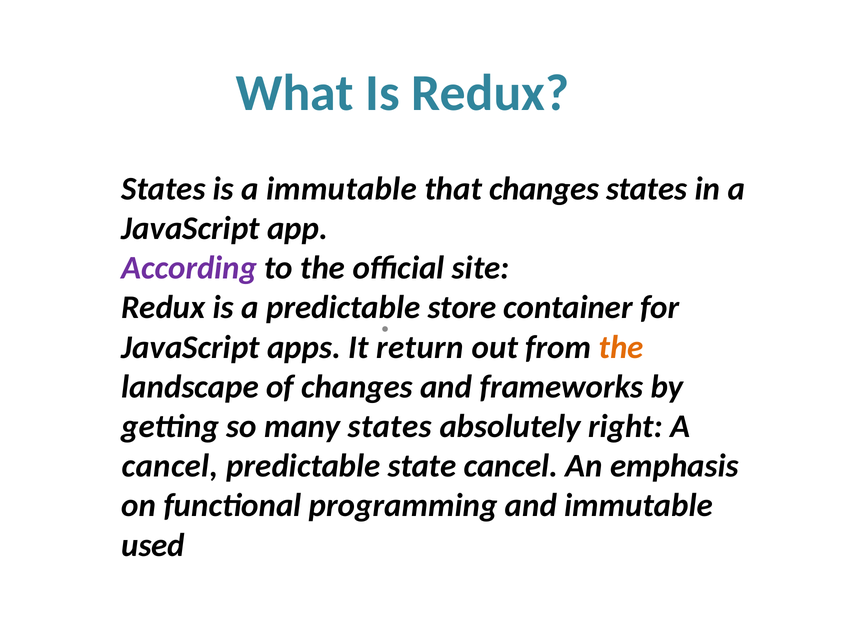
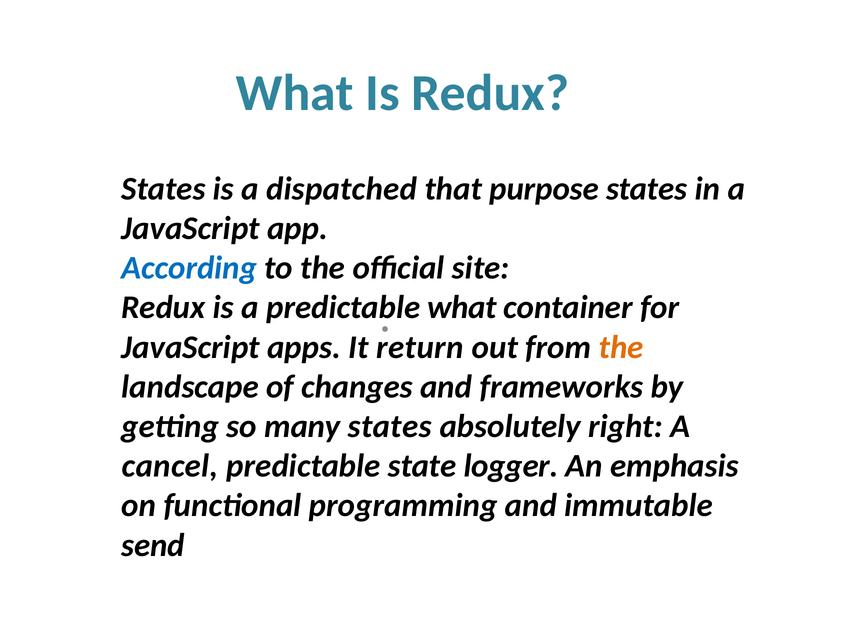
a immutable: immutable -> dispatched
that changes: changes -> purpose
According colour: purple -> blue
store at (462, 308): store -> what
state cancel: cancel -> logger
used: used -> send
